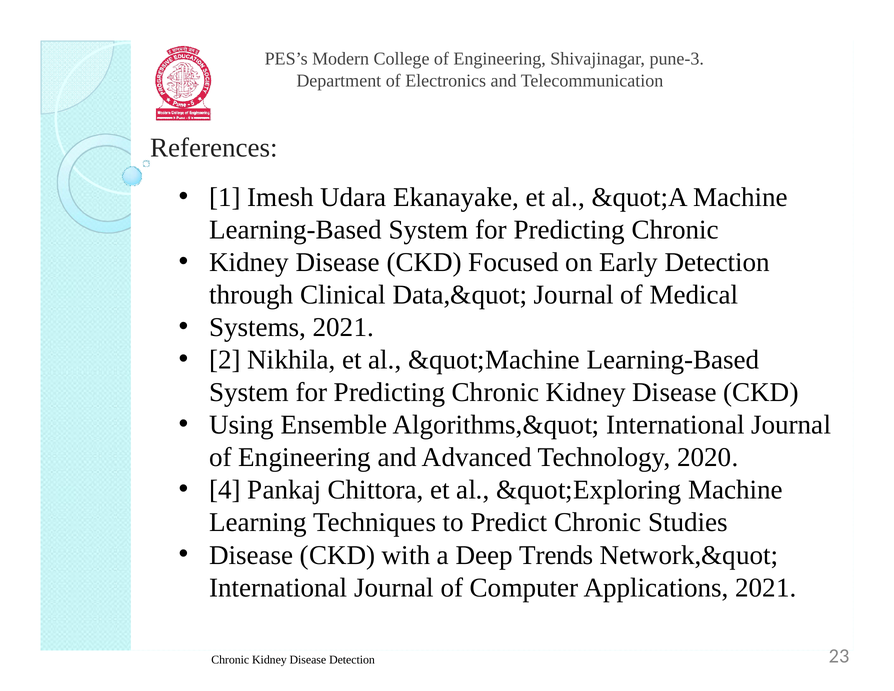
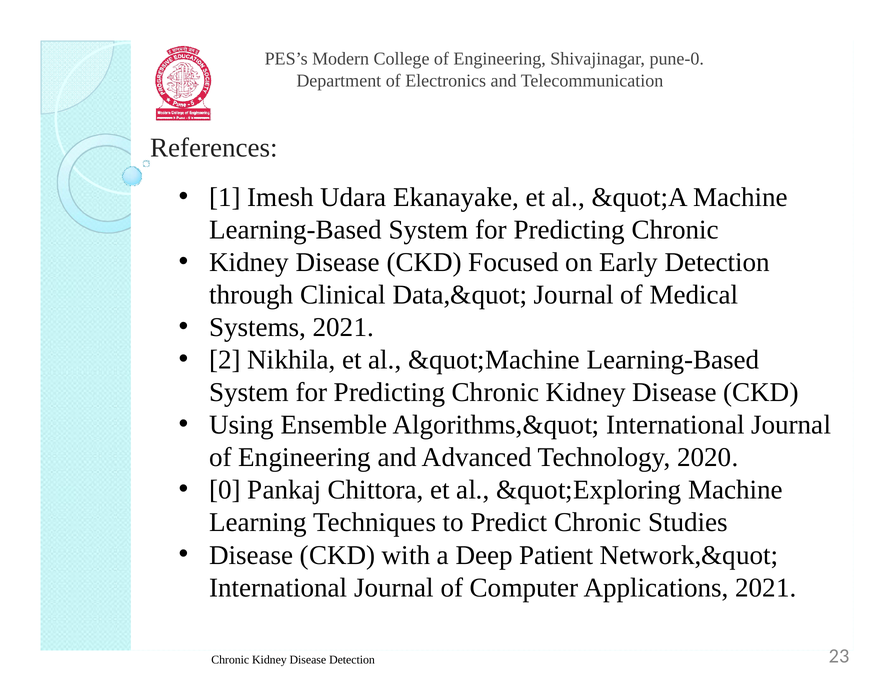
pune-3: pune-3 -> pune-0
4: 4 -> 0
Trends: Trends -> Patient
